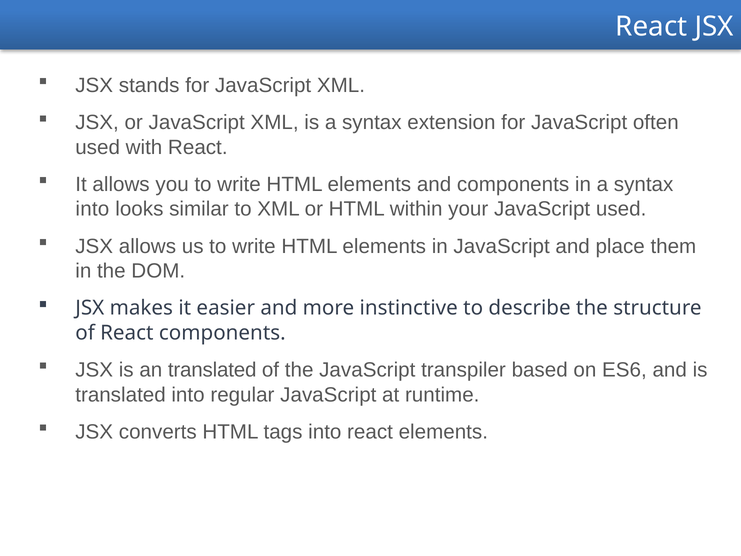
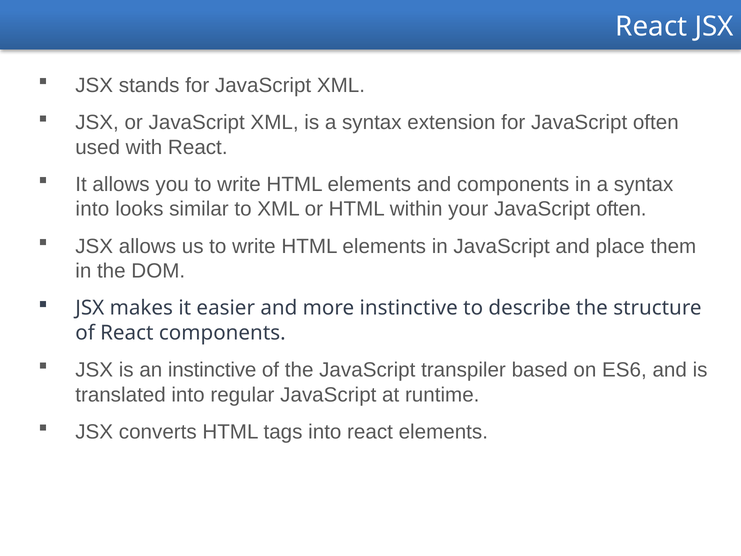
your JavaScript used: used -> often
an translated: translated -> instinctive
